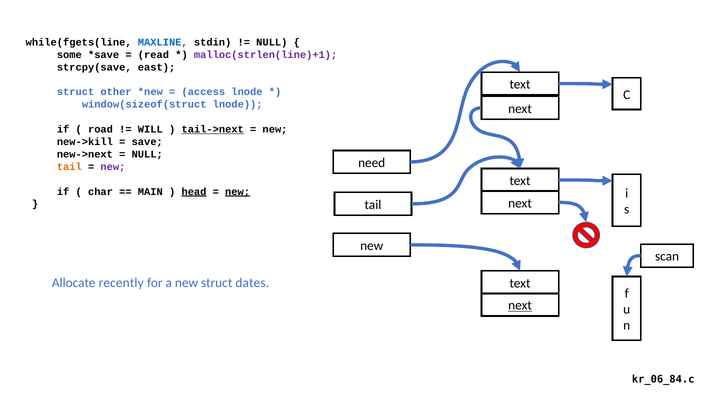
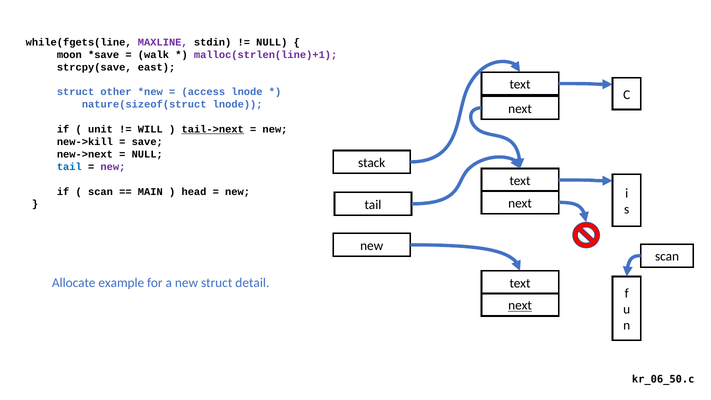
MAXLINE colour: blue -> purple
some: some -> moon
read: read -> walk
window(sizeof(struct: window(sizeof(struct -> nature(sizeof(struct
road: road -> unit
need: need -> stack
tail at (69, 167) colour: orange -> blue
char at (100, 192): char -> scan
head underline: present -> none
new at (238, 192) underline: present -> none
recently: recently -> example
dates: dates -> detail
kr_06_84.c: kr_06_84.c -> kr_06_50.c
